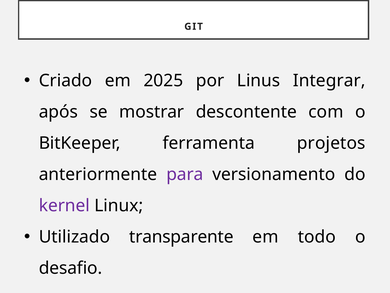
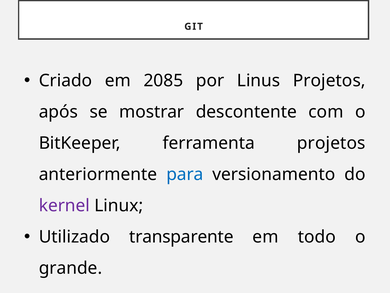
2025: 2025 -> 2085
Linus Integrar: Integrar -> Projetos
para colour: purple -> blue
desafio: desafio -> grande
